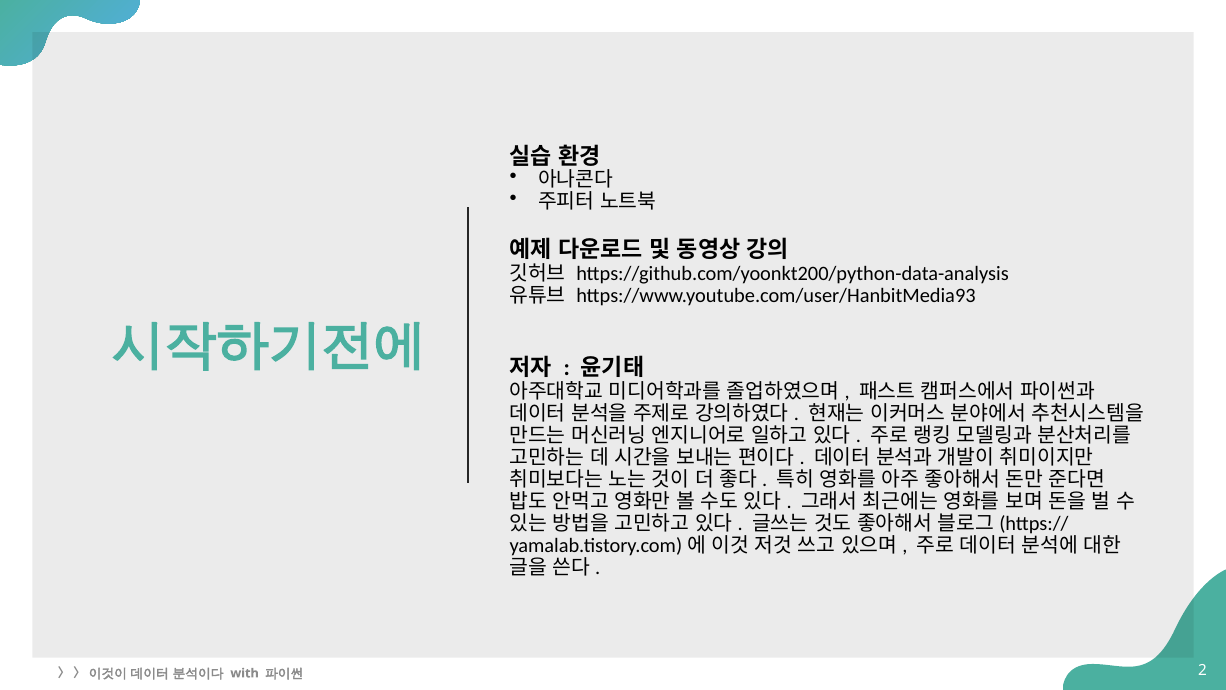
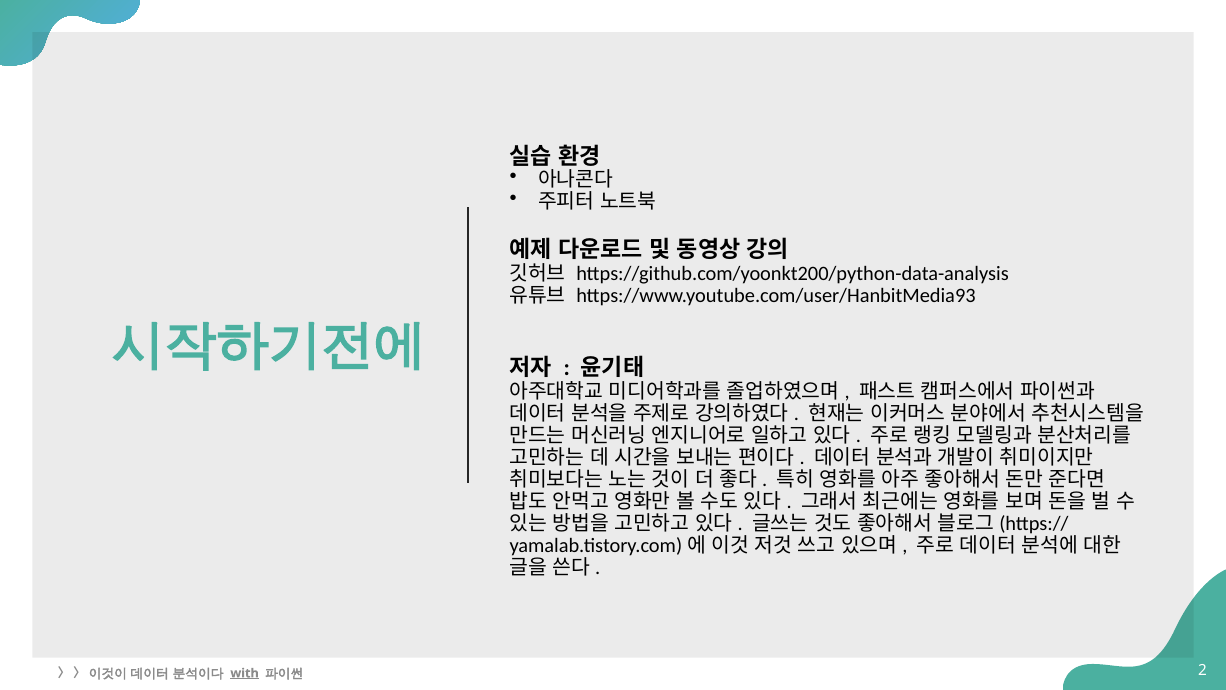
with underline: none -> present
